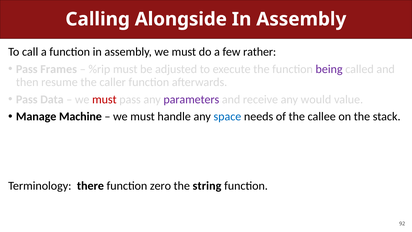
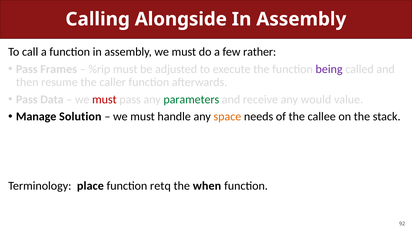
parameters colour: purple -> green
Machine: Machine -> Solution
space colour: blue -> orange
there: there -> place
zero: zero -> retq
string: string -> when
